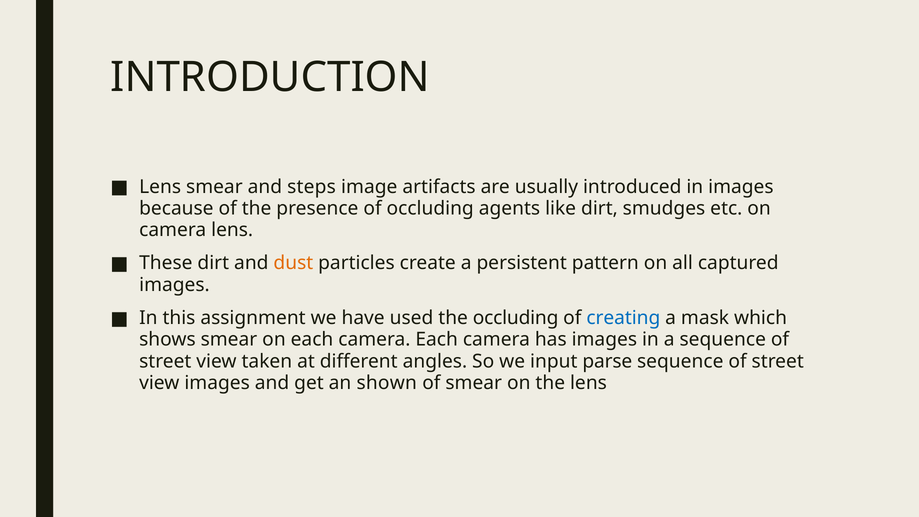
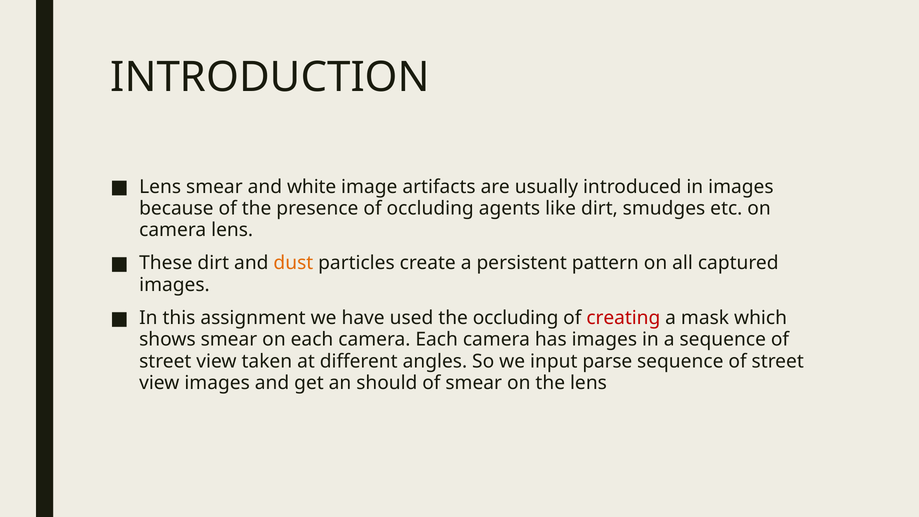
steps: steps -> white
creating colour: blue -> red
shown: shown -> should
